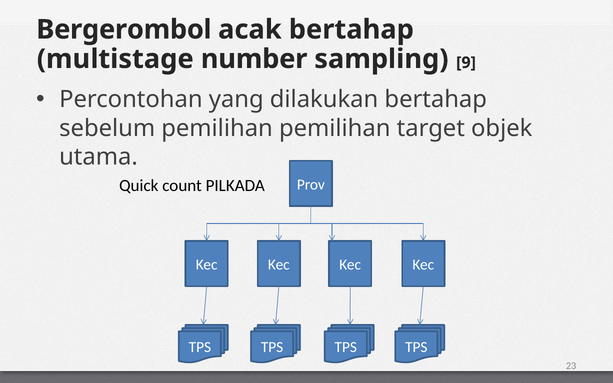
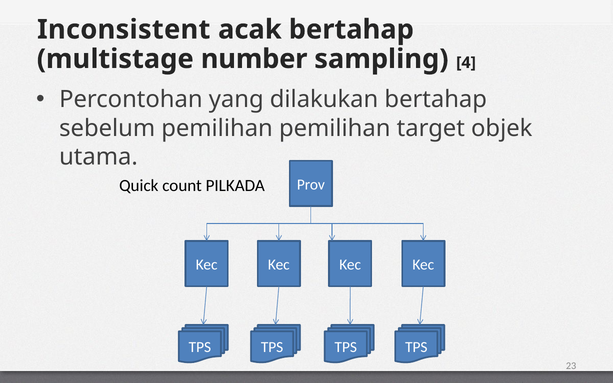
Bergerombol: Bergerombol -> Inconsistent
9: 9 -> 4
